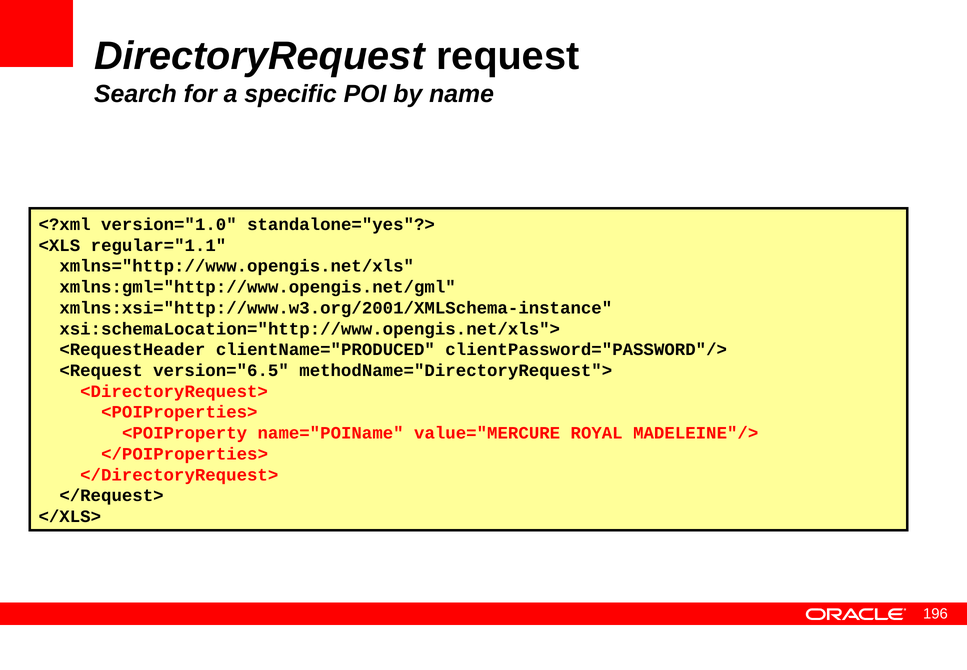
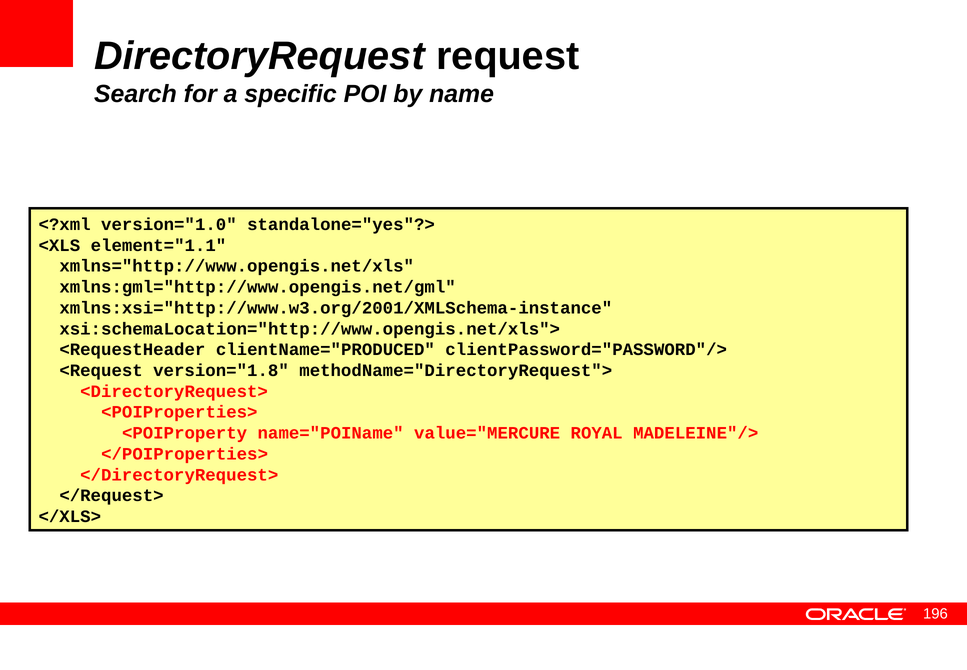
regular="1.1: regular="1.1 -> element="1.1
version="6.5: version="6.5 -> version="1.8
